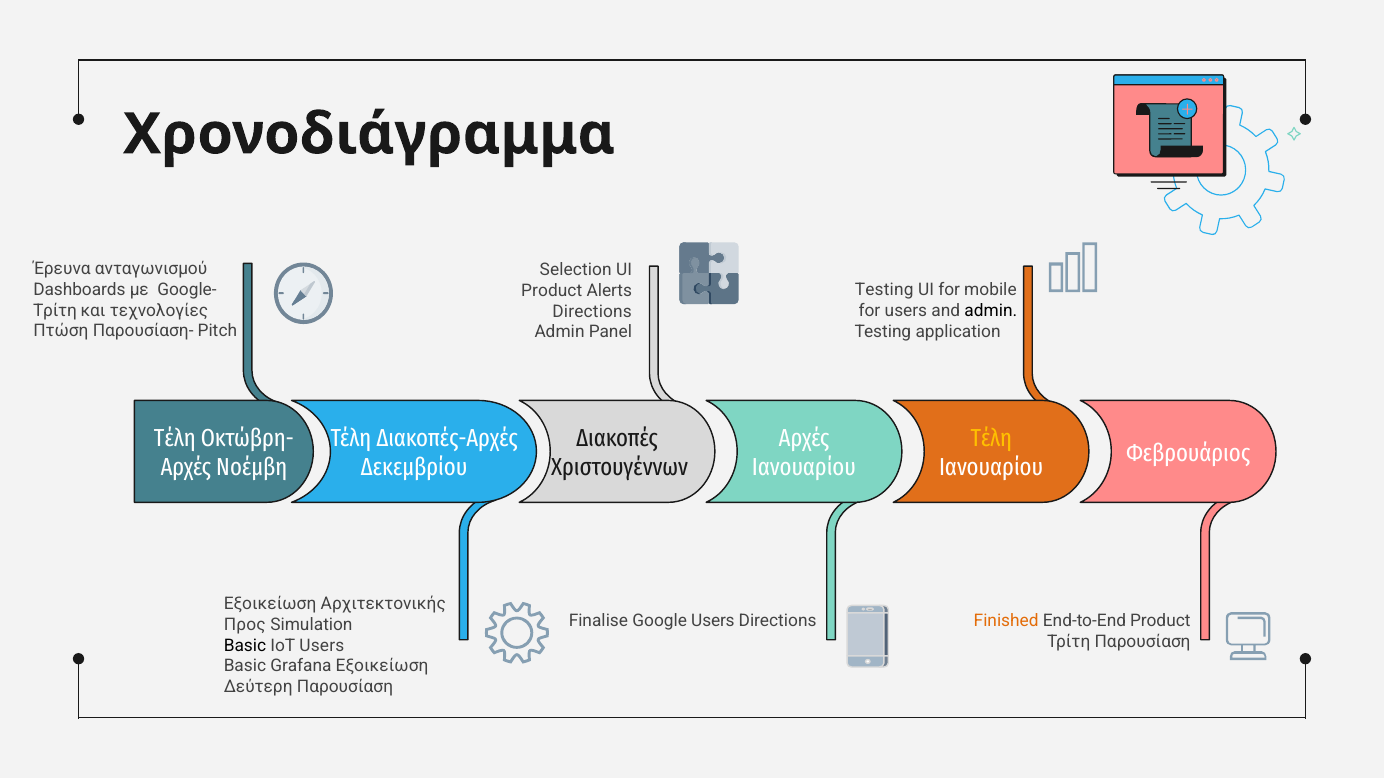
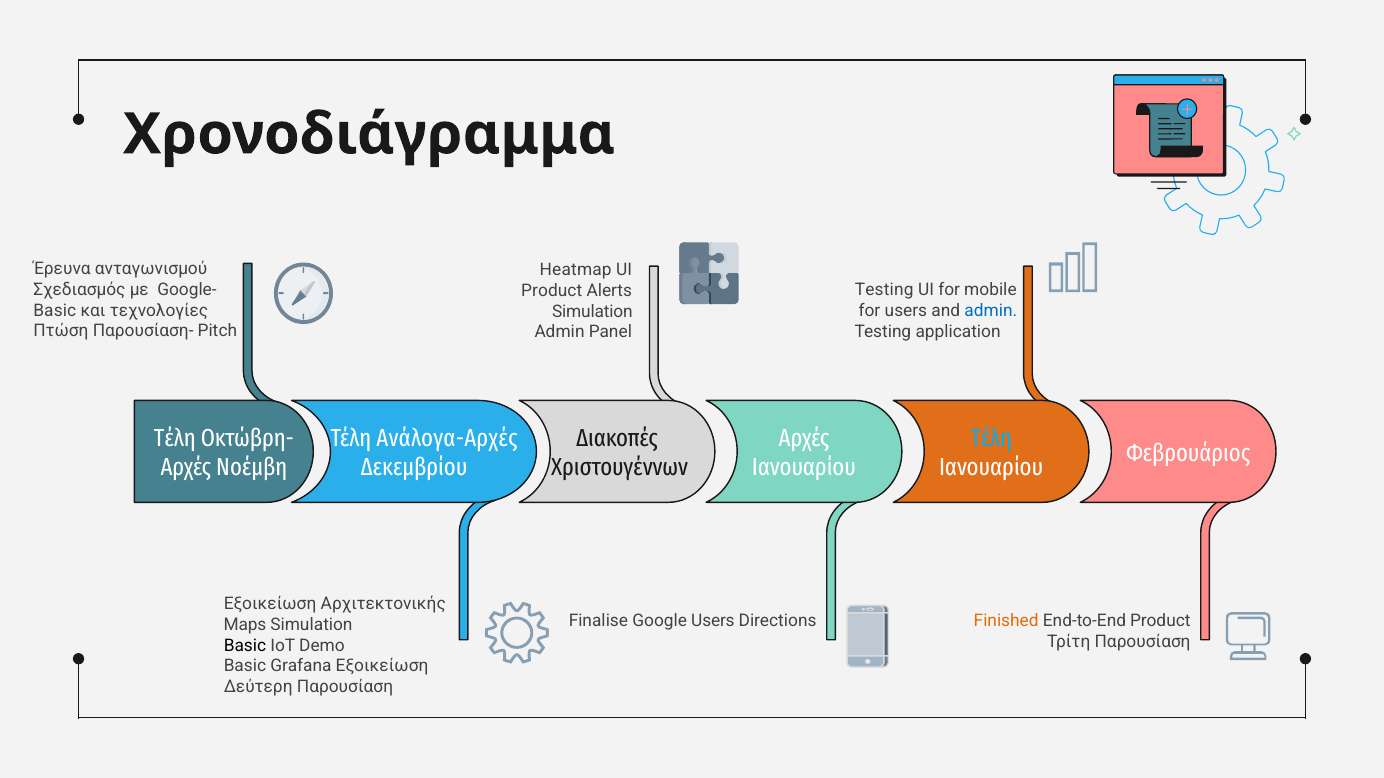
Selection: Selection -> Heatmap
Dashboards: Dashboards -> Σχεδιασμός
Τρίτη at (55, 311): Τρίτη -> Basic
admin at (991, 311) colour: black -> blue
Directions at (592, 312): Directions -> Simulation
Διακοπές-Αρχές: Διακοπές-Αρχές -> Ανάλογα-Αρχές
Τέλη at (991, 439) colour: yellow -> light blue
Προς: Προς -> Maps
IoT Users: Users -> Demo
